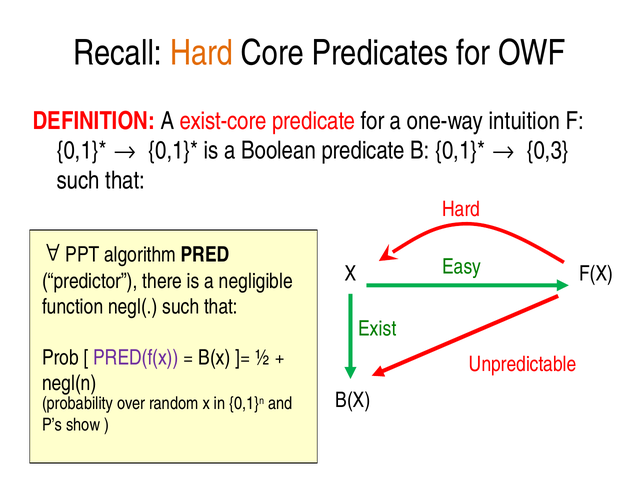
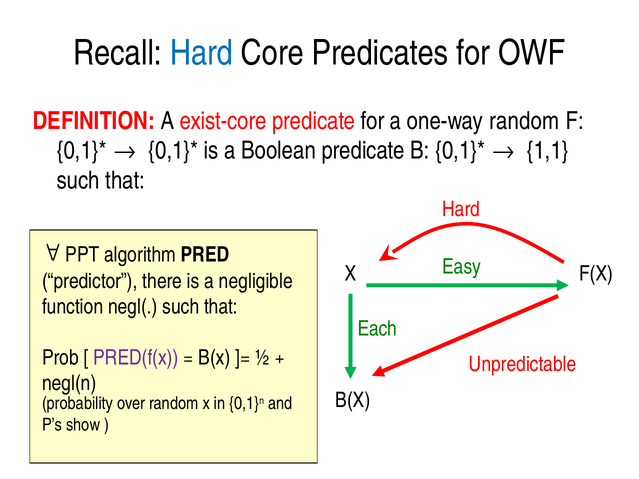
Hard at (202, 53) colour: orange -> blue
one-way intuition: intuition -> random
0,3: 0,3 -> 1,1
Exist: Exist -> Each
